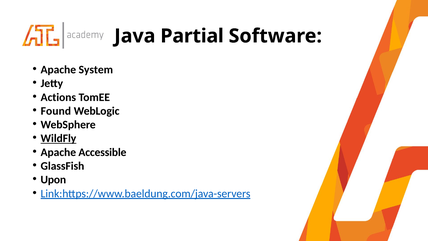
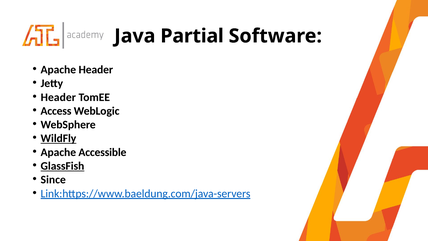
Apache System: System -> Header
Actions at (58, 97): Actions -> Header
Found: Found -> Access
GlassFish underline: none -> present
Upon: Upon -> Since
